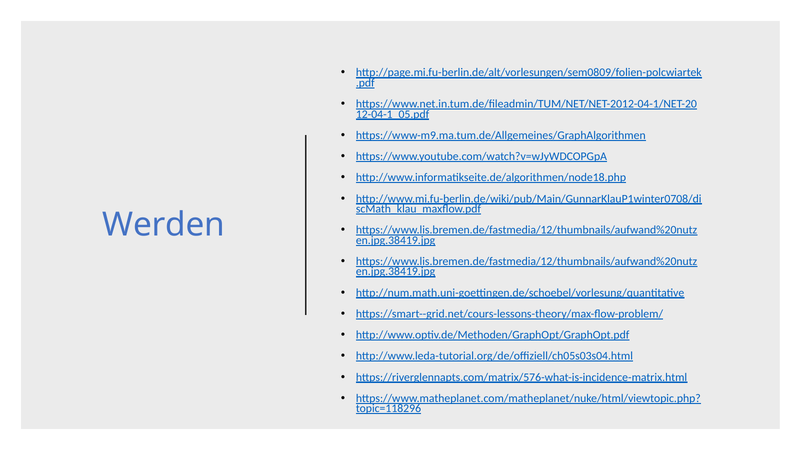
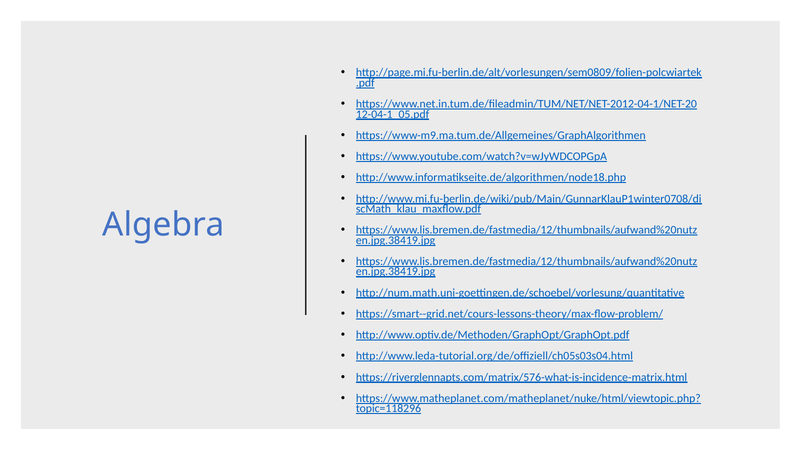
Werden: Werden -> Algebra
